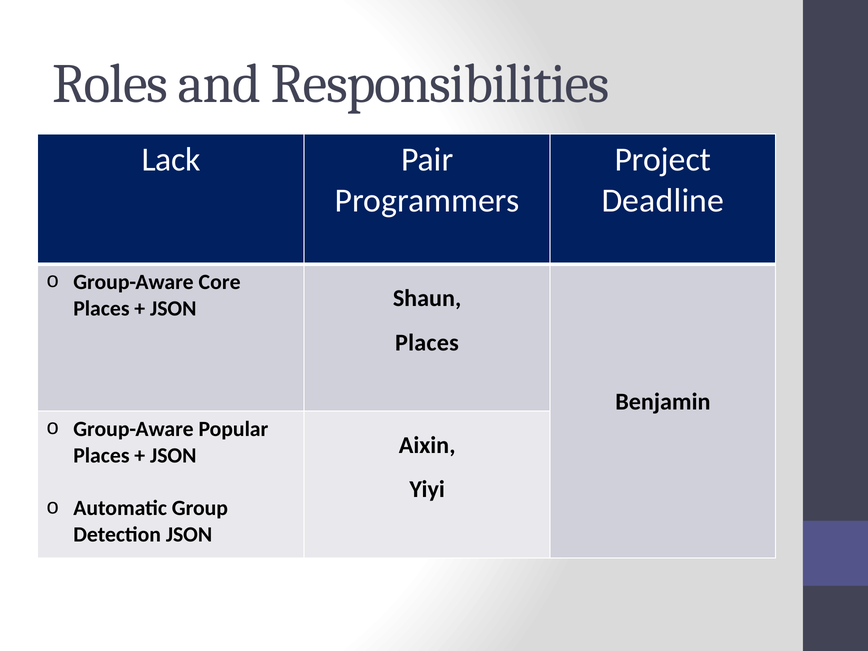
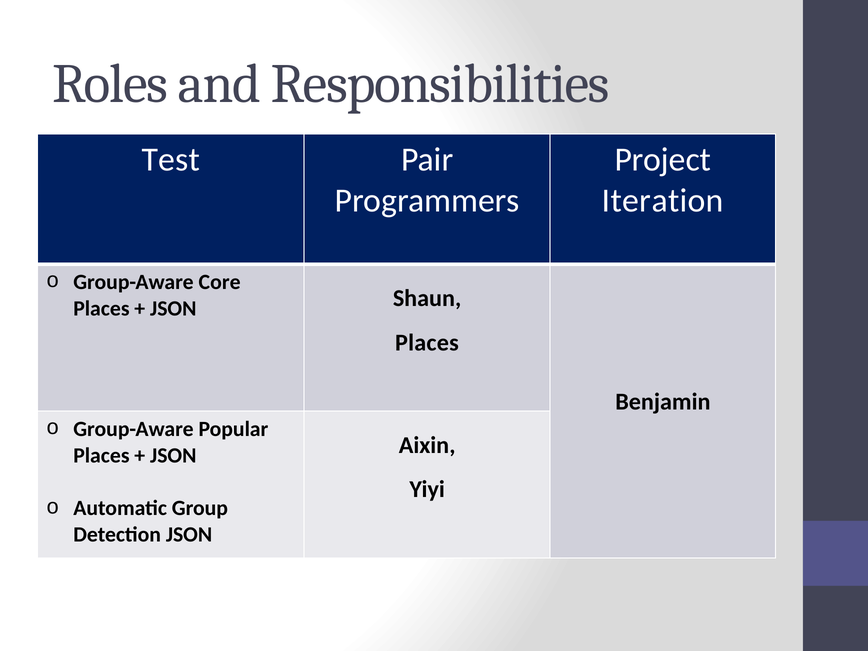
Lack: Lack -> Test
Deadline: Deadline -> Iteration
